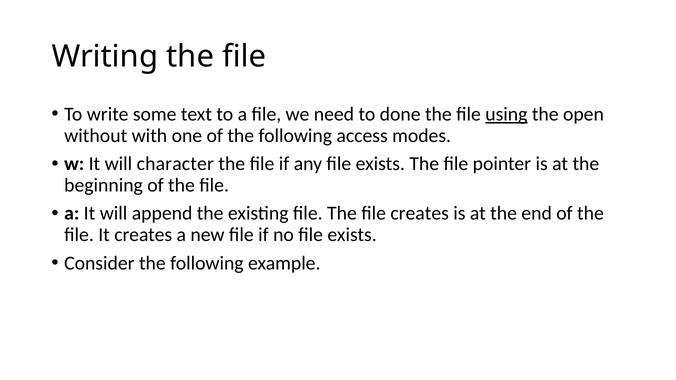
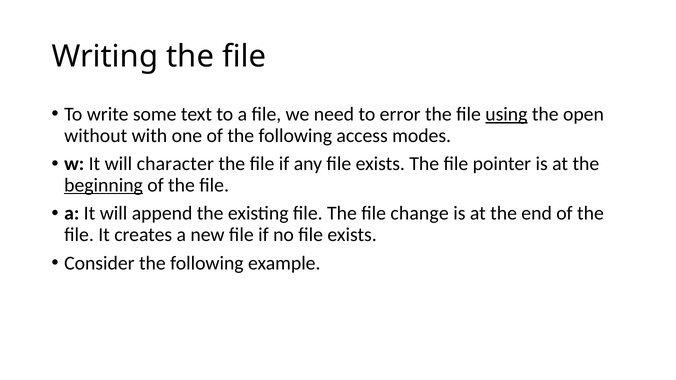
done: done -> error
beginning underline: none -> present
file creates: creates -> change
